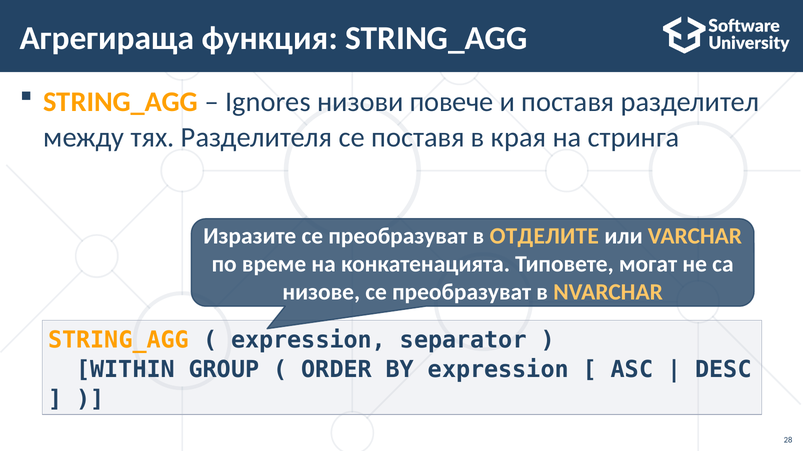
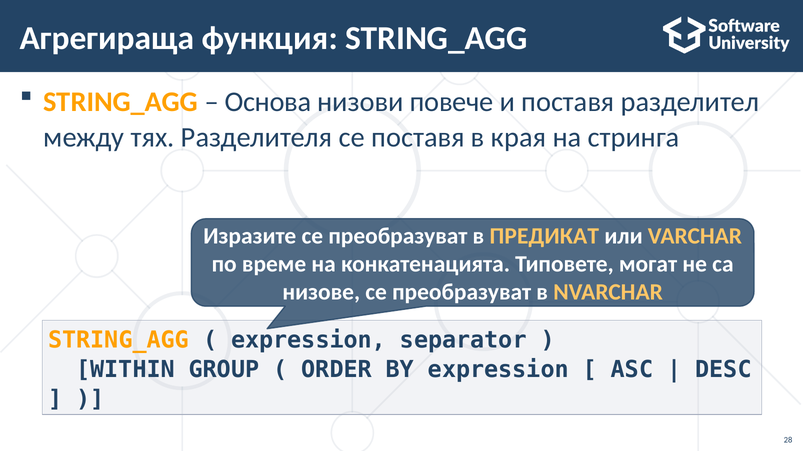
Ignores: Ignores -> Основа
ОТДЕЛИТЕ: ОТДЕЛИТЕ -> ПРЕДИКАТ
